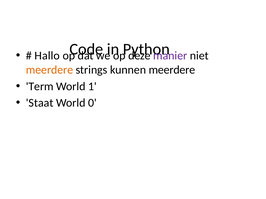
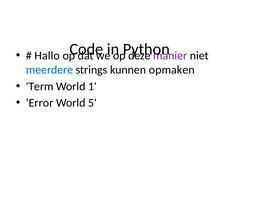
meerdere at (50, 70) colour: orange -> blue
kunnen meerdere: meerdere -> opmaken
Staat: Staat -> Error
0: 0 -> 5
